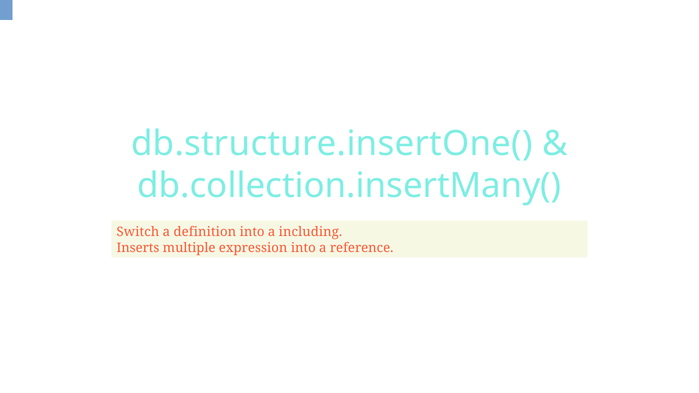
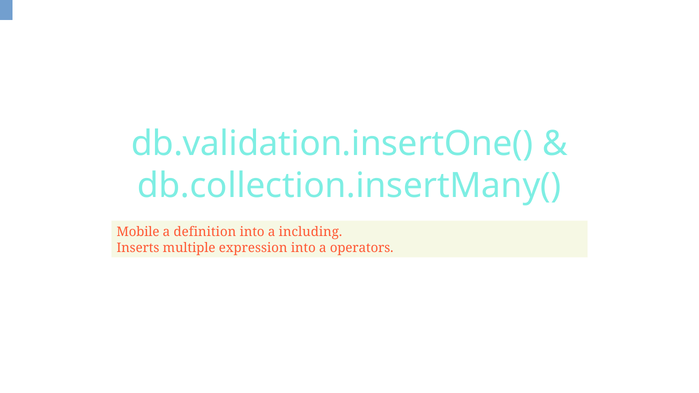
db.structure.insertOne(: db.structure.insertOne( -> db.validation.insertOne(
Switch: Switch -> Mobile
reference: reference -> operators
